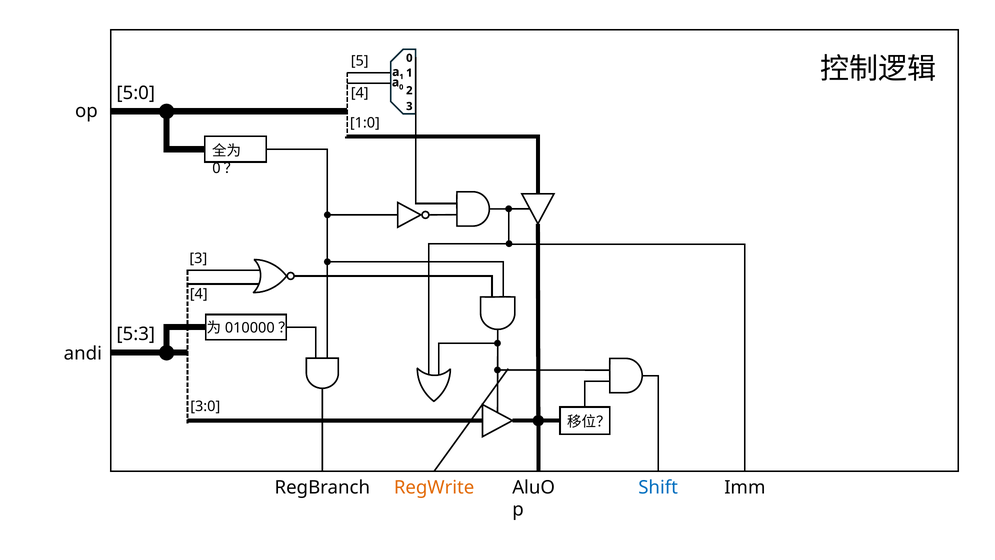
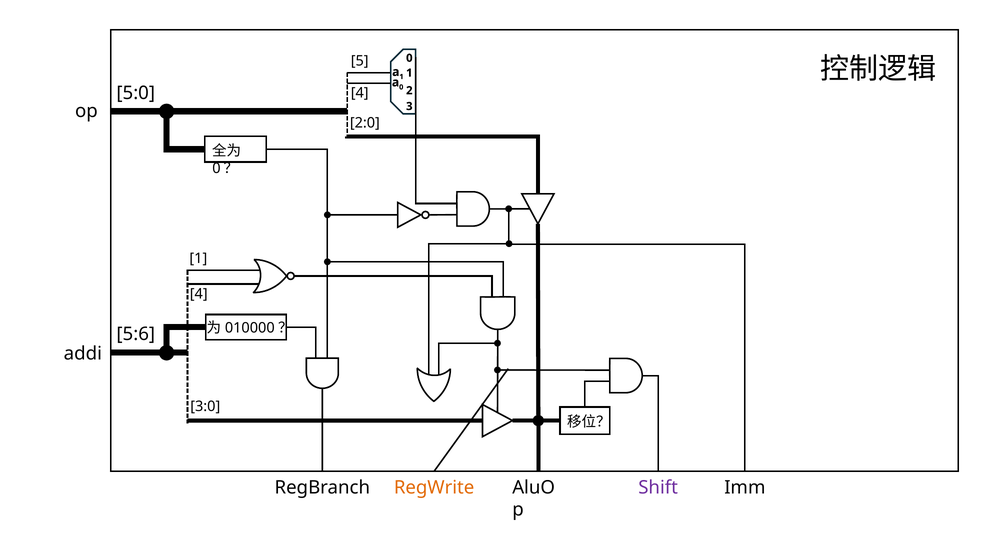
1:0: 1:0 -> 2:0
3 at (198, 258): 3 -> 1
5:3: 5:3 -> 5:6
andi: andi -> addi
Shift colour: blue -> purple
